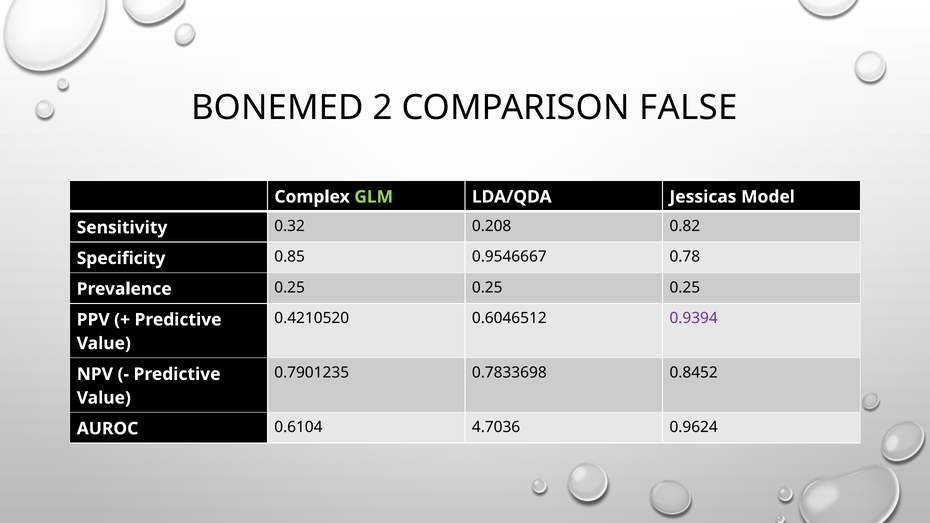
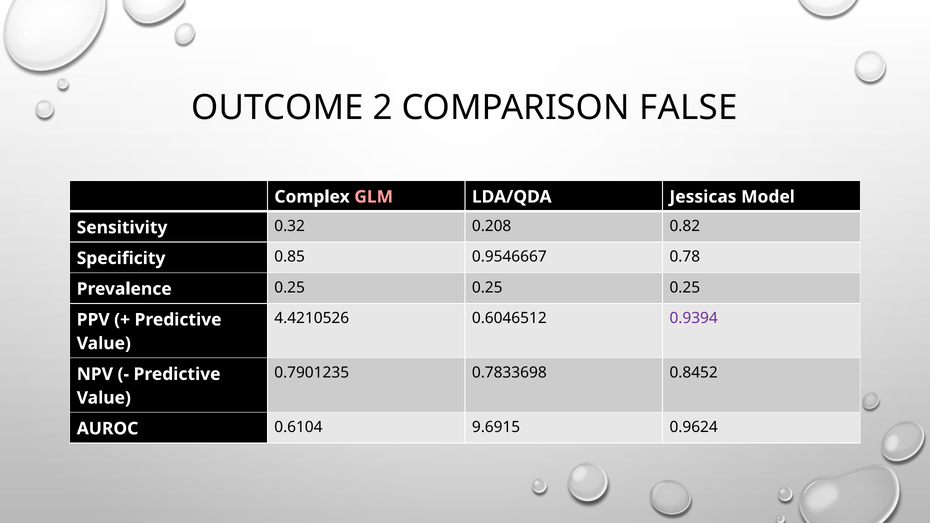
BONEMED: BONEMED -> OUTCOME
GLM colour: light green -> pink
0.4210520: 0.4210520 -> 4.4210526
4.7036: 4.7036 -> 9.6915
